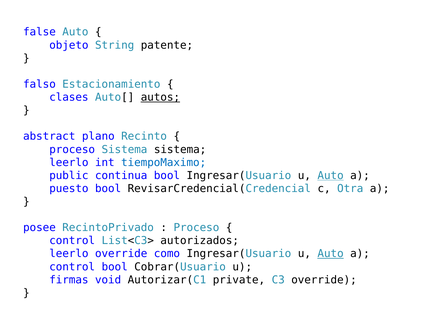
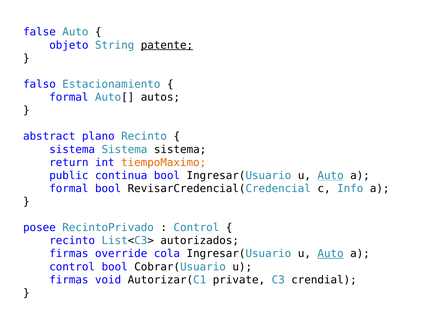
patente underline: none -> present
clases at (69, 97): clases -> formal
autos underline: present -> none
proceso at (72, 150): proceso -> sistema
leerlo at (69, 163): leerlo -> return
tiempoMaximo colour: blue -> orange
puesto at (69, 189): puesto -> formal
Otra: Otra -> Info
Proceso at (196, 228): Proceso -> Control
control at (72, 241): control -> recinto
leerlo at (69, 254): leerlo -> firmas
como: como -> cola
C3 override: override -> crendial
